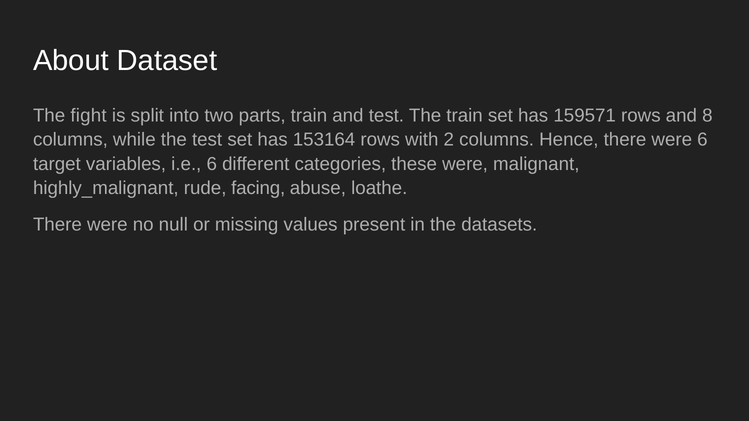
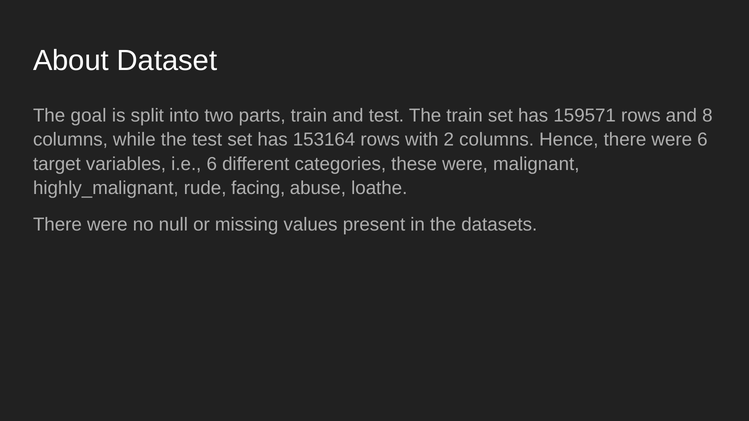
fight: fight -> goal
